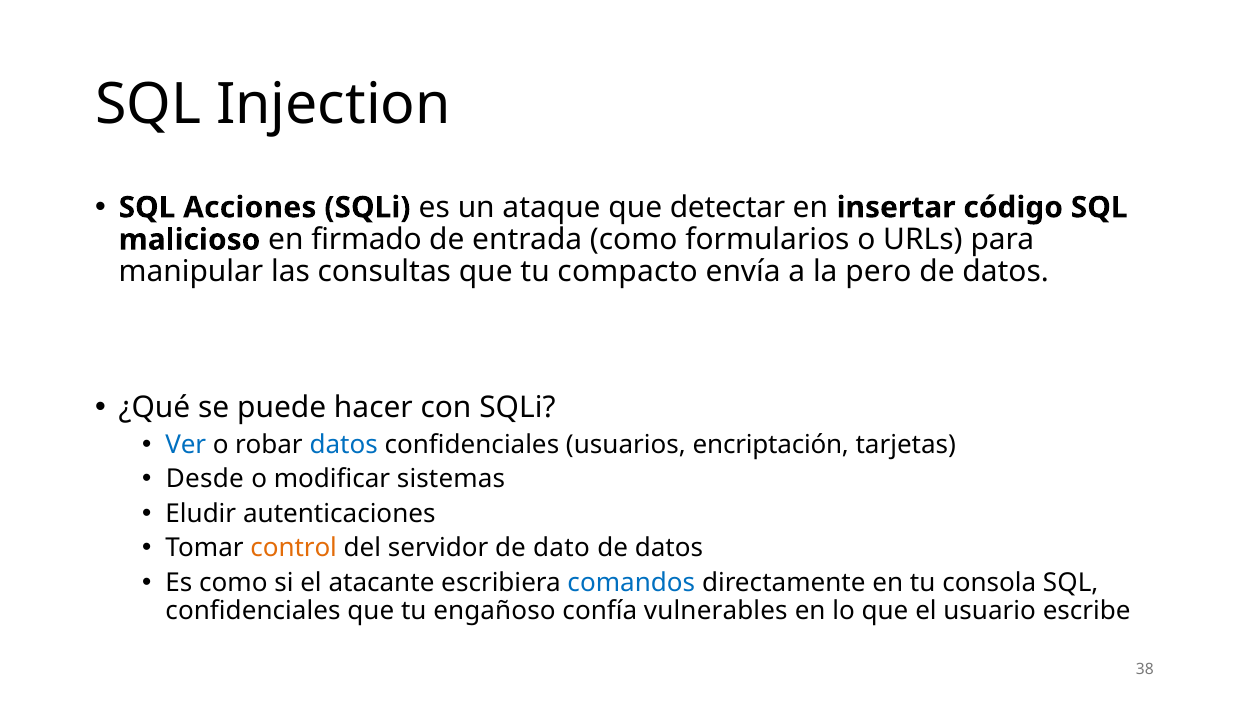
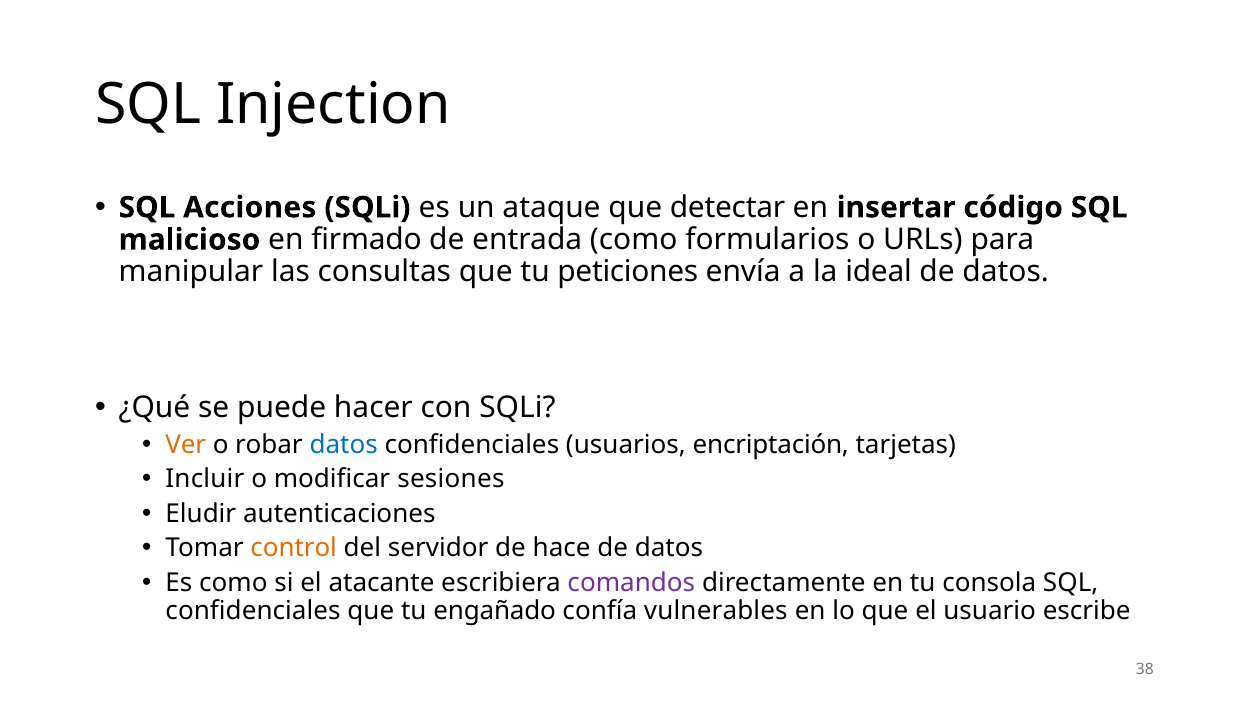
compacto: compacto -> peticiones
pero: pero -> ideal
Ver colour: blue -> orange
Desde: Desde -> Incluir
sistemas: sistemas -> sesiones
dato: dato -> hace
comandos colour: blue -> purple
engañoso: engañoso -> engañado
